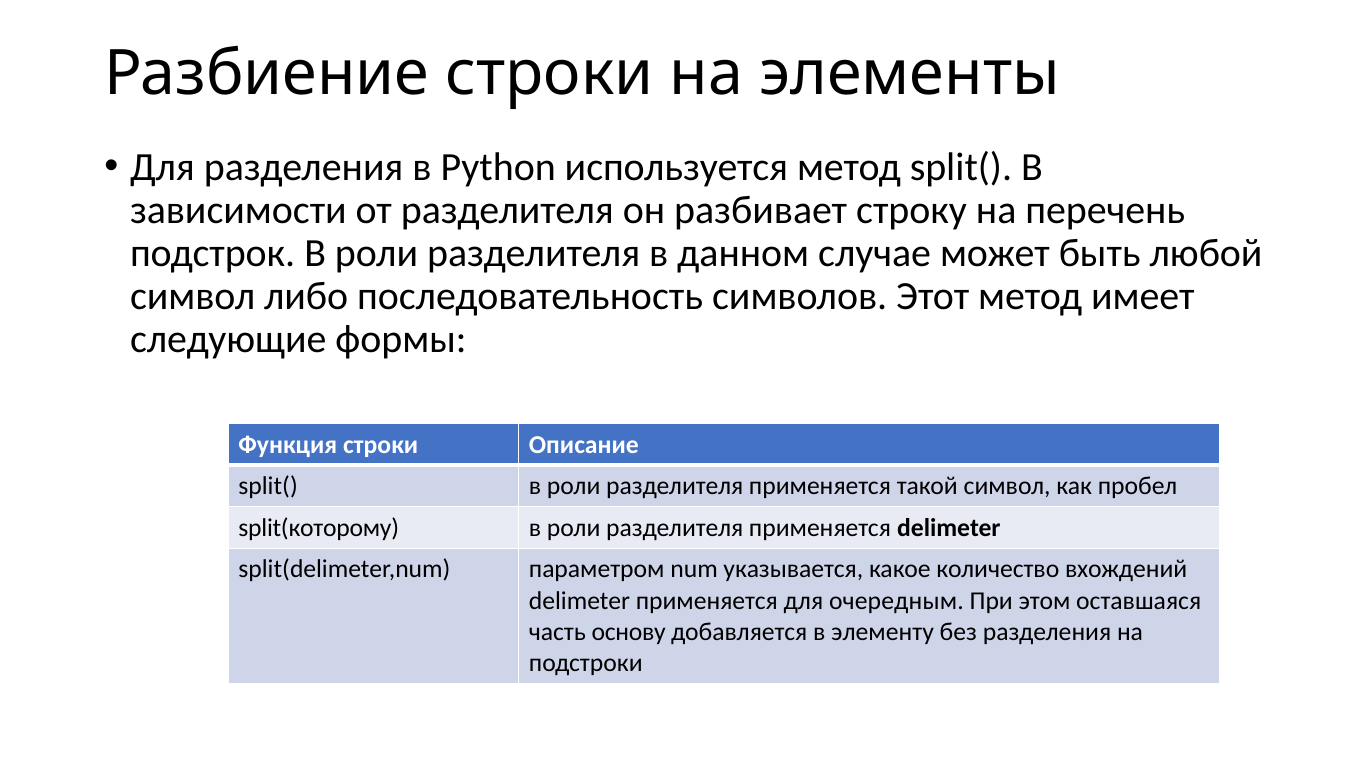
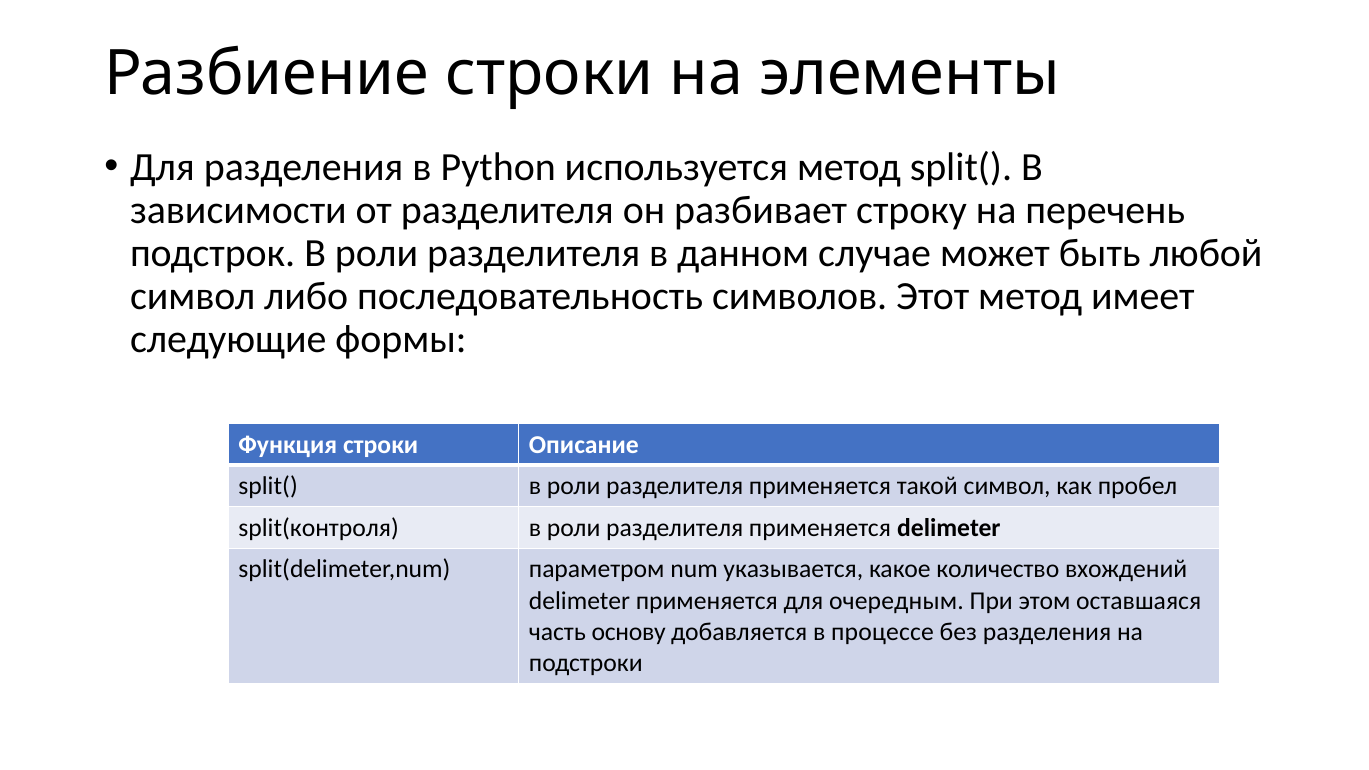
split(которому: split(которому -> split(контроля
элементу: элементу -> процессе
